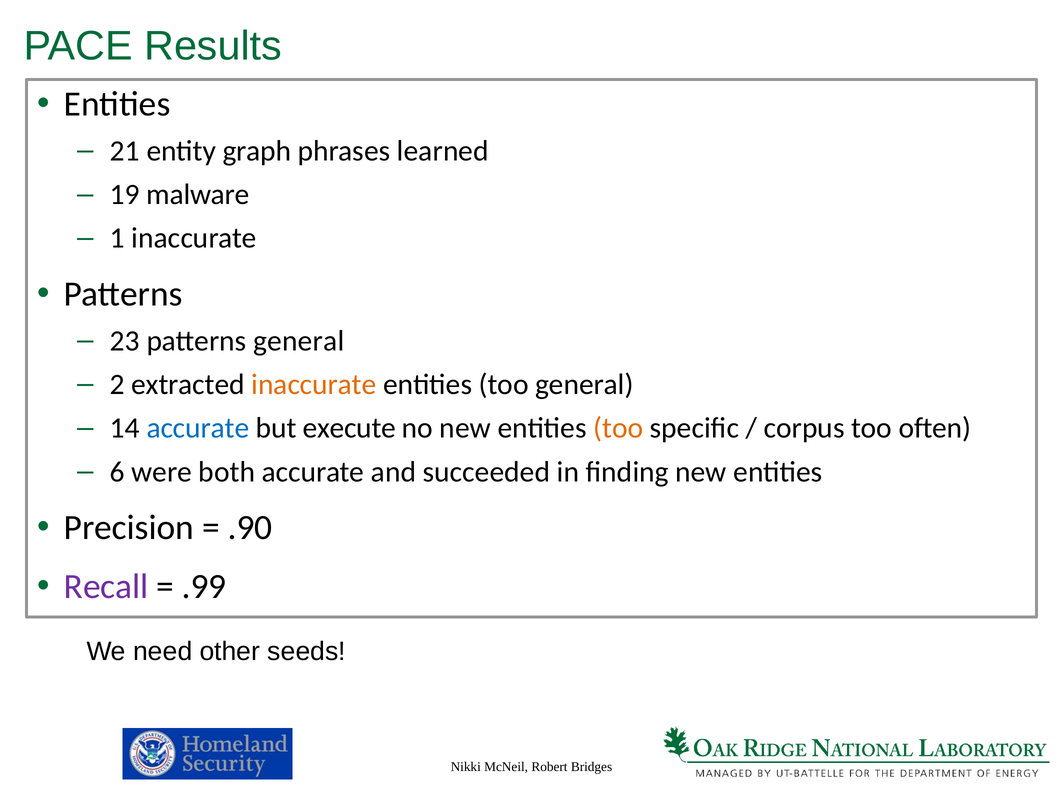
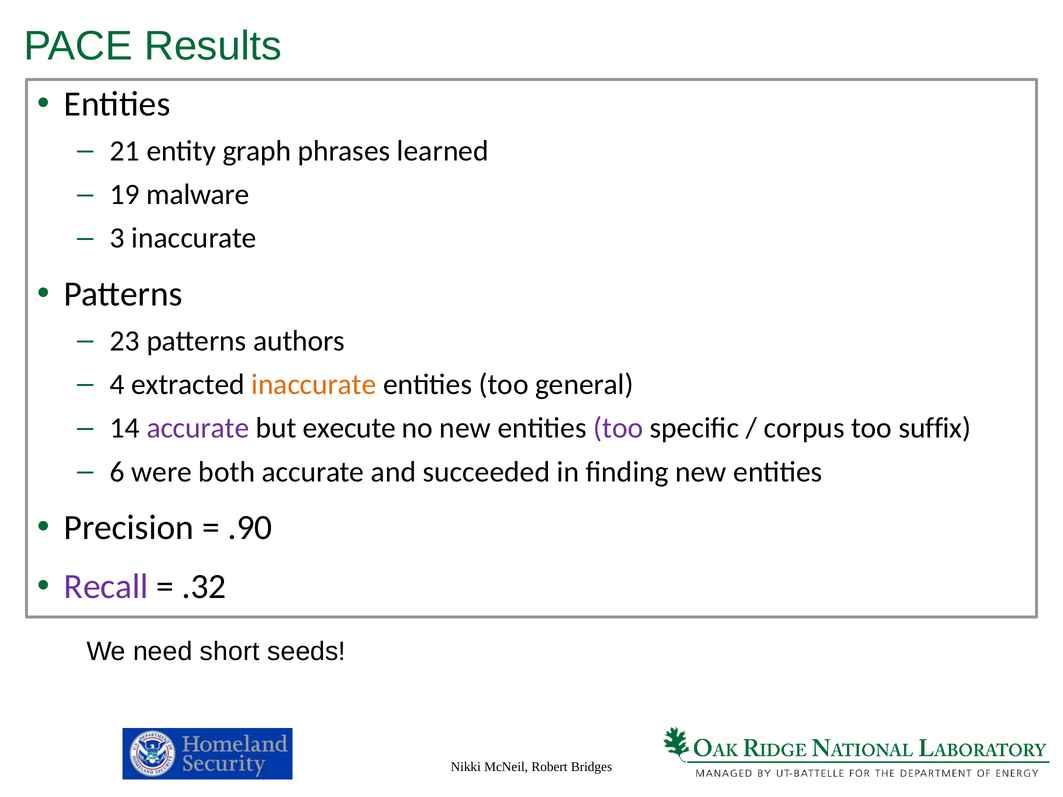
1: 1 -> 3
patterns general: general -> authors
2: 2 -> 4
accurate at (198, 428) colour: blue -> purple
too at (618, 428) colour: orange -> purple
often: often -> suffix
.99: .99 -> .32
other: other -> short
